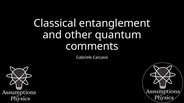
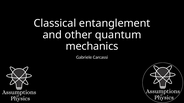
comments: comments -> mechanics
